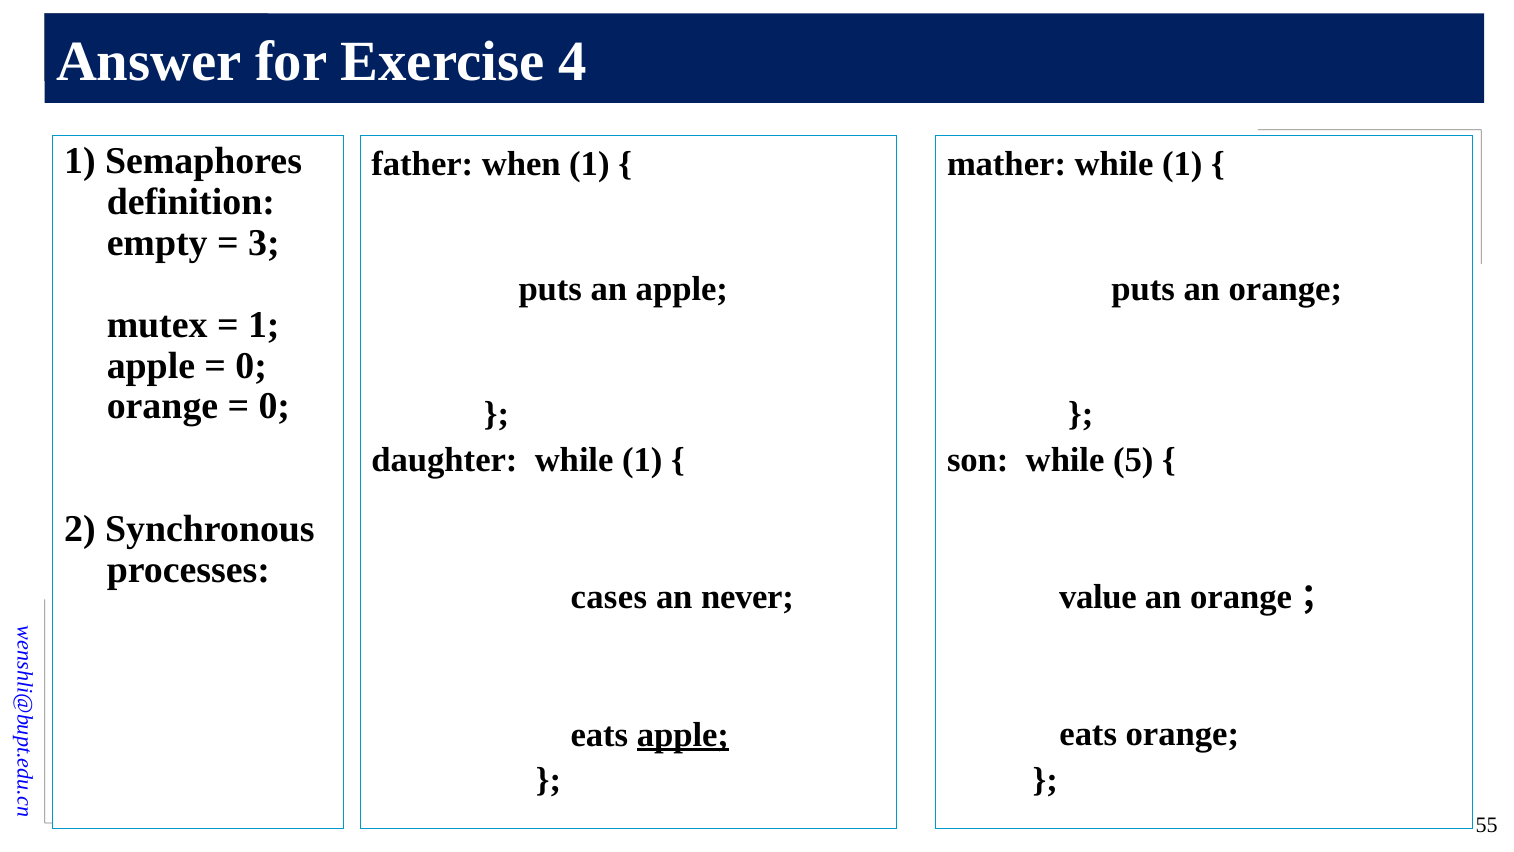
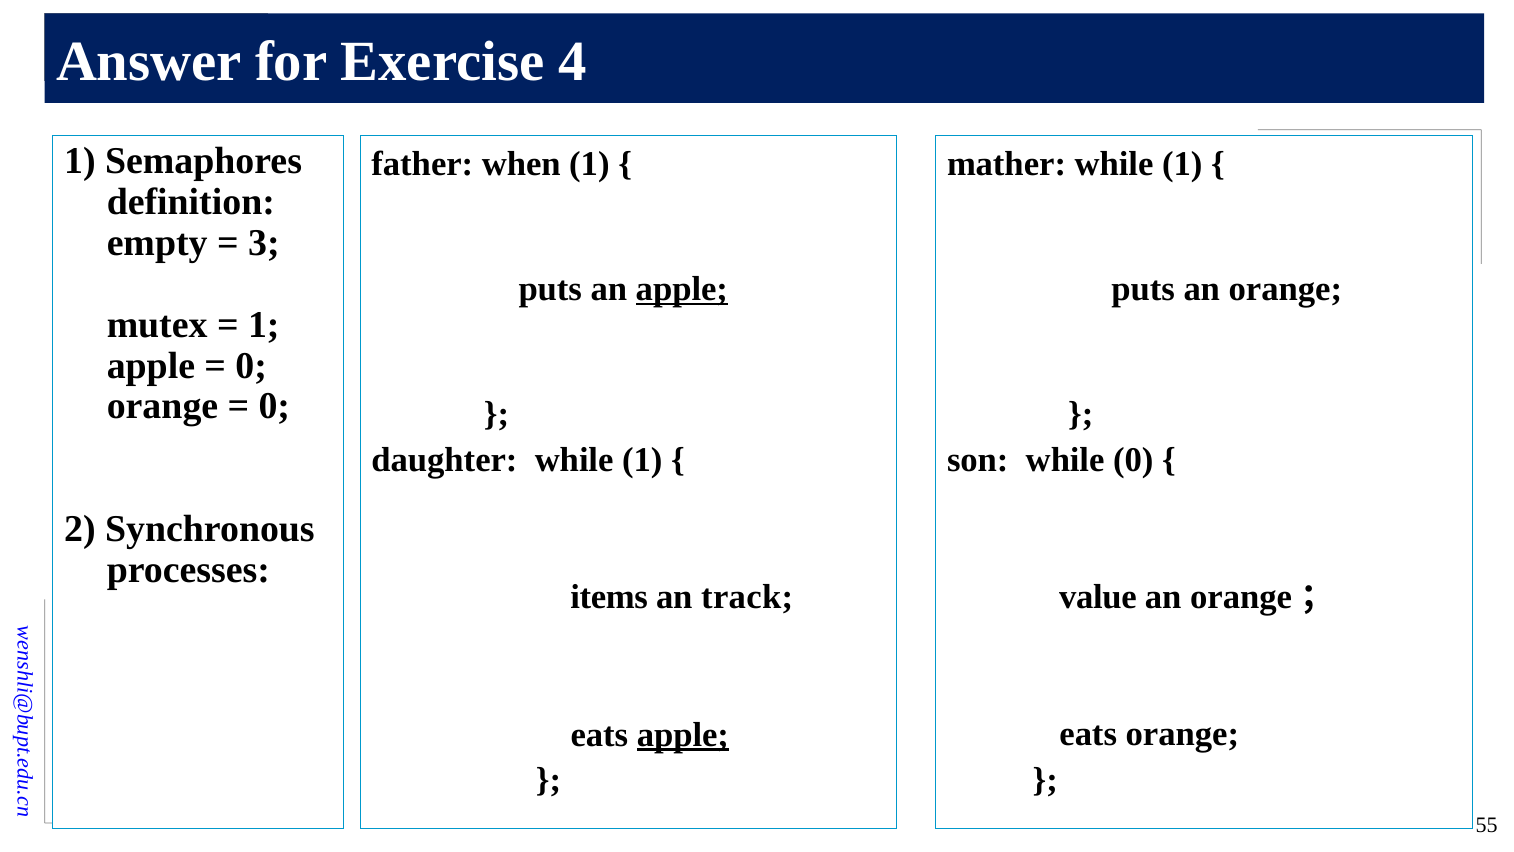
apple at (682, 289) underline: none -> present
while 5: 5 -> 0
cases: cases -> items
never: never -> track
